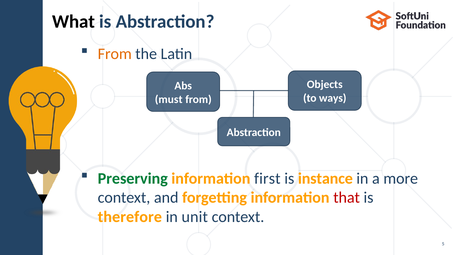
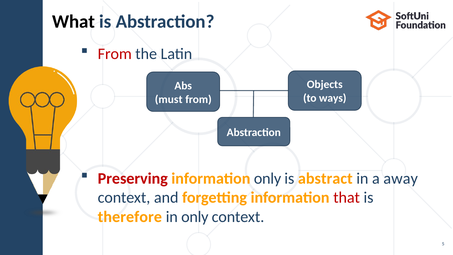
From at (115, 54) colour: orange -> red
Preserving colour: green -> red
information first: first -> only
instance: instance -> abstract
more: more -> away
in unit: unit -> only
